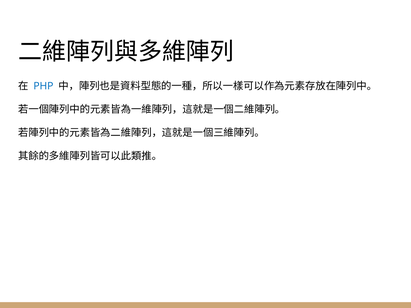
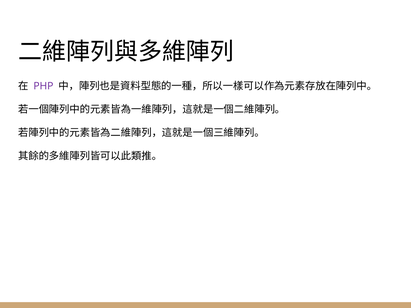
PHP colour: blue -> purple
